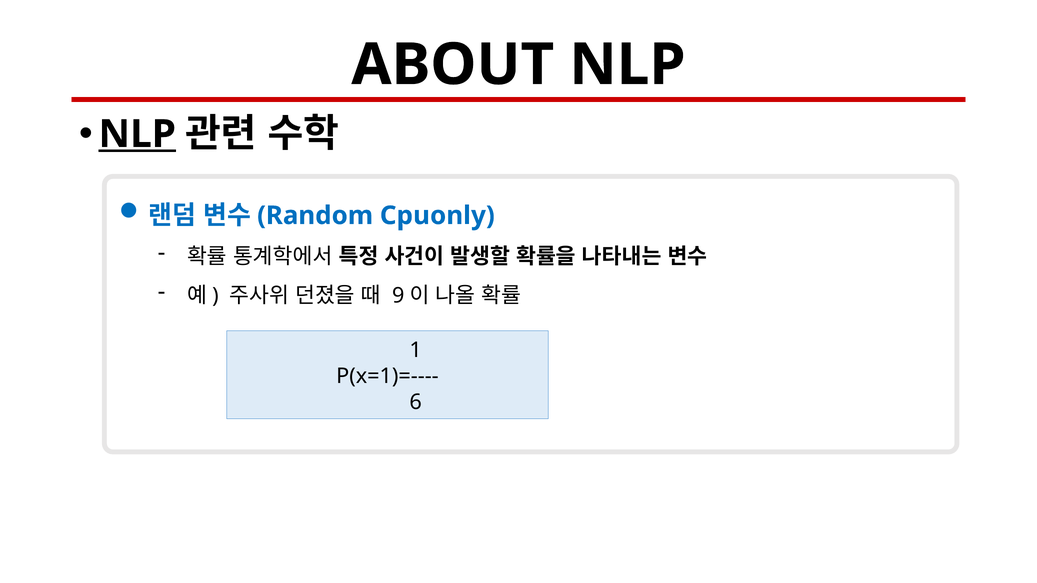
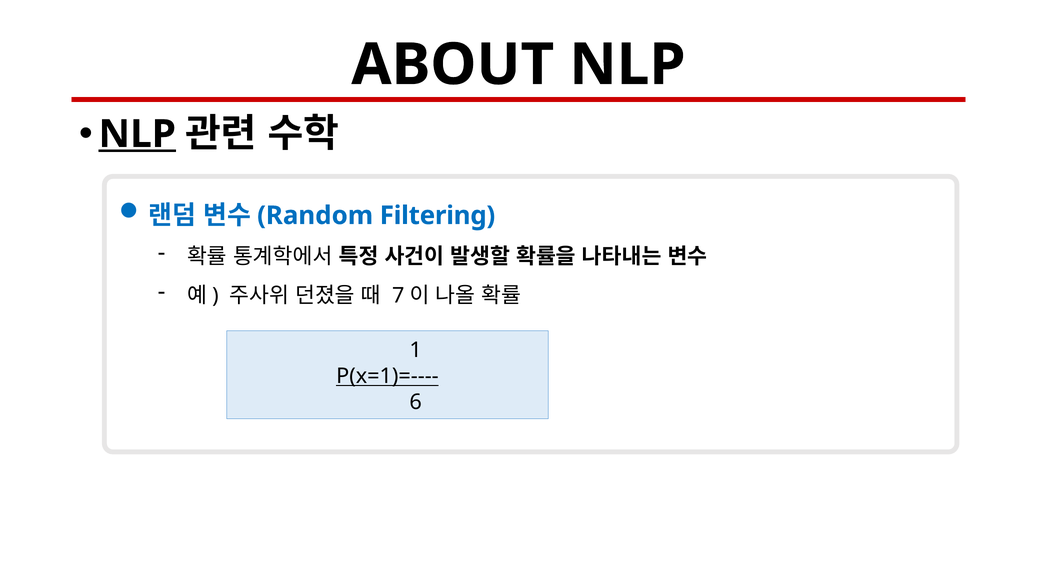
Cpuonly: Cpuonly -> Filtering
9: 9 -> 7
P(x=1)=---- underline: none -> present
